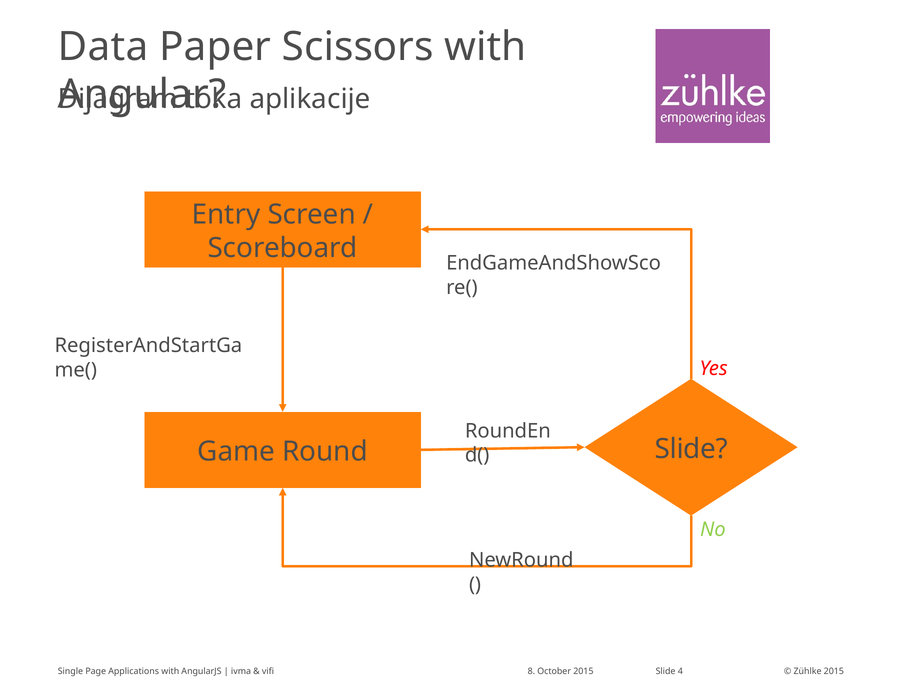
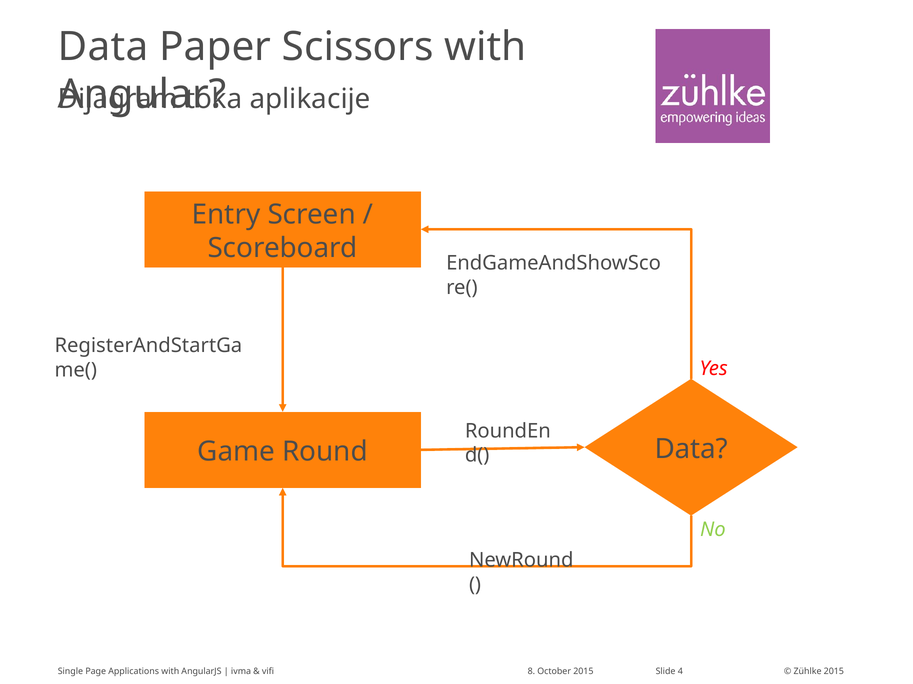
Round Slide: Slide -> Data
